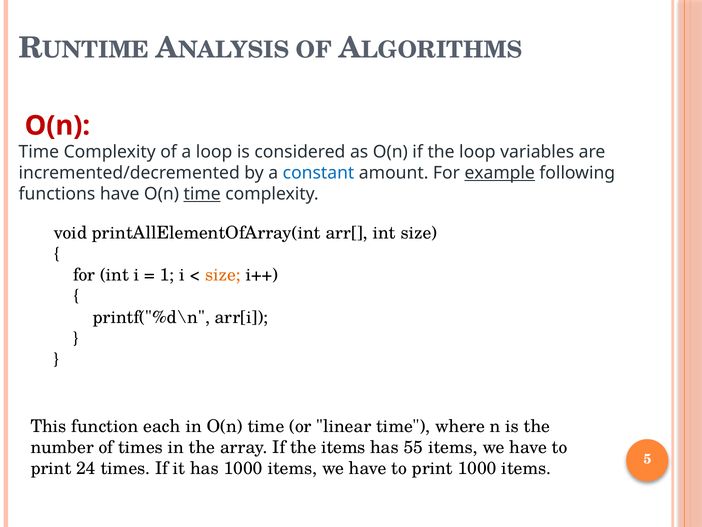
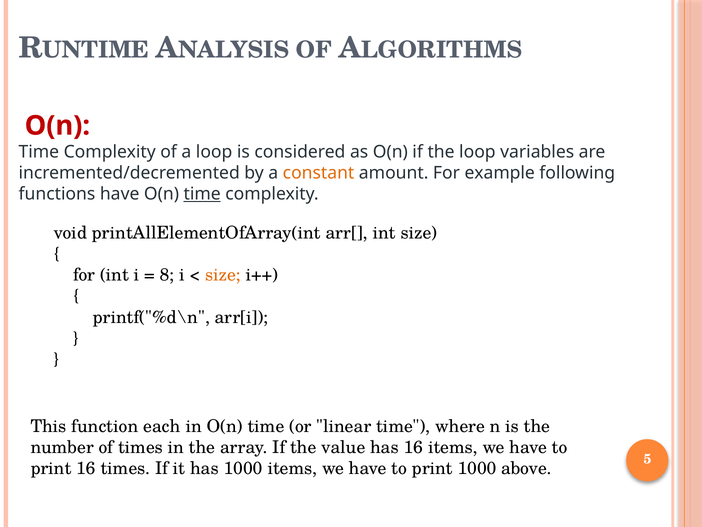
constant colour: blue -> orange
example underline: present -> none
1: 1 -> 8
the items: items -> value
has 55: 55 -> 16
print 24: 24 -> 16
print 1000 items: items -> above
